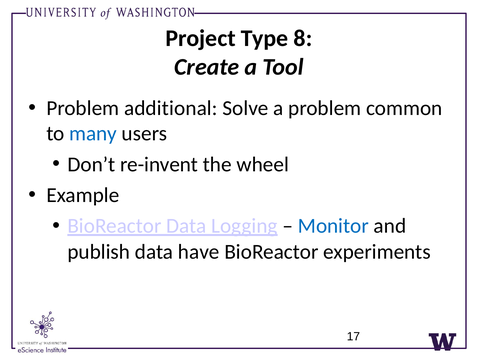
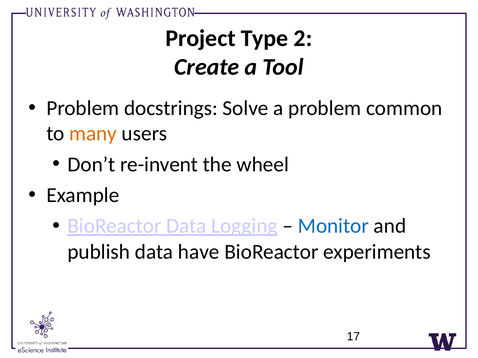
8: 8 -> 2
additional: additional -> docstrings
many colour: blue -> orange
